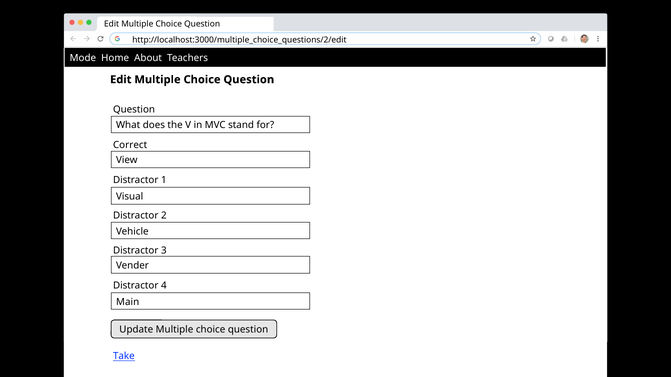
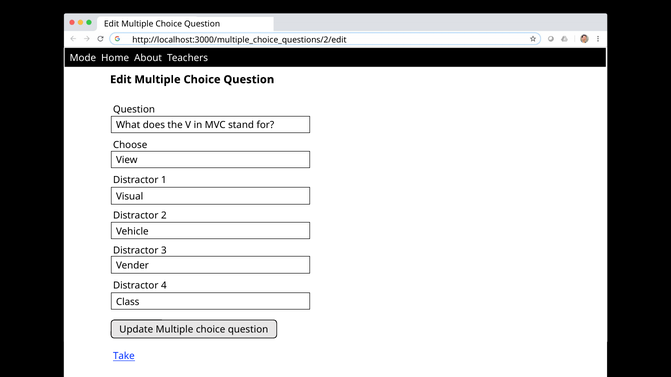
Correct: Correct -> Choose
Main: Main -> Class
